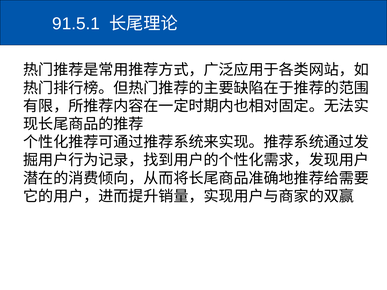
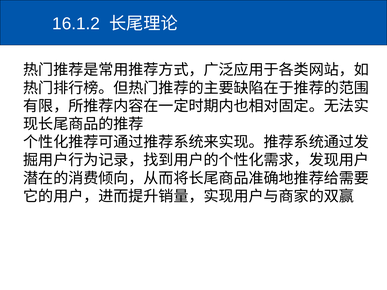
91.5.1: 91.5.1 -> 16.1.2
